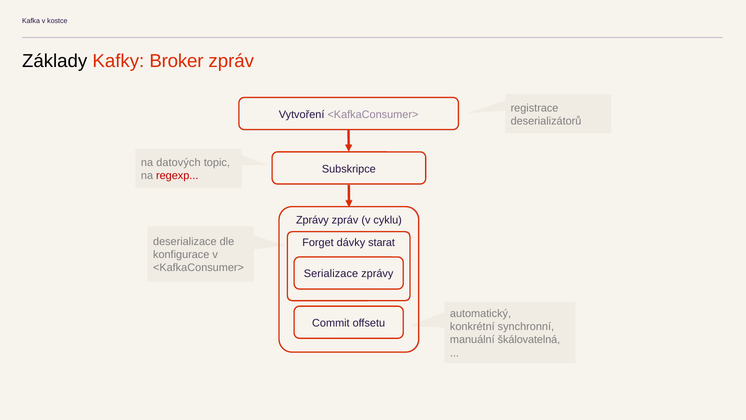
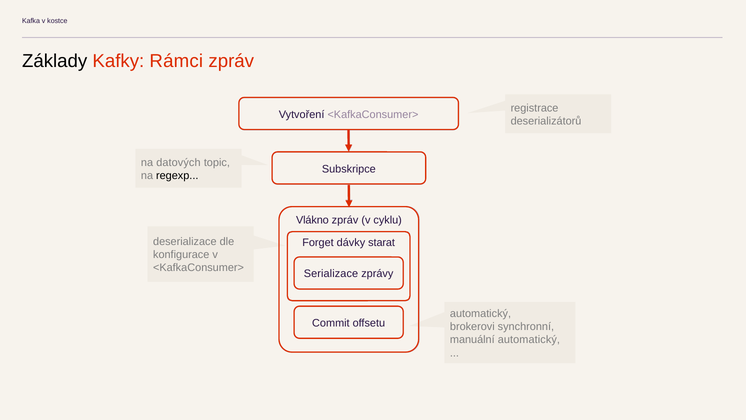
Broker: Broker -> Rámci
regexp colour: red -> black
Zprávy at (312, 220): Zprávy -> Vlákno
konkrétní: konkrétní -> brokerovi
manuální škálovatelná: škálovatelná -> automatický
